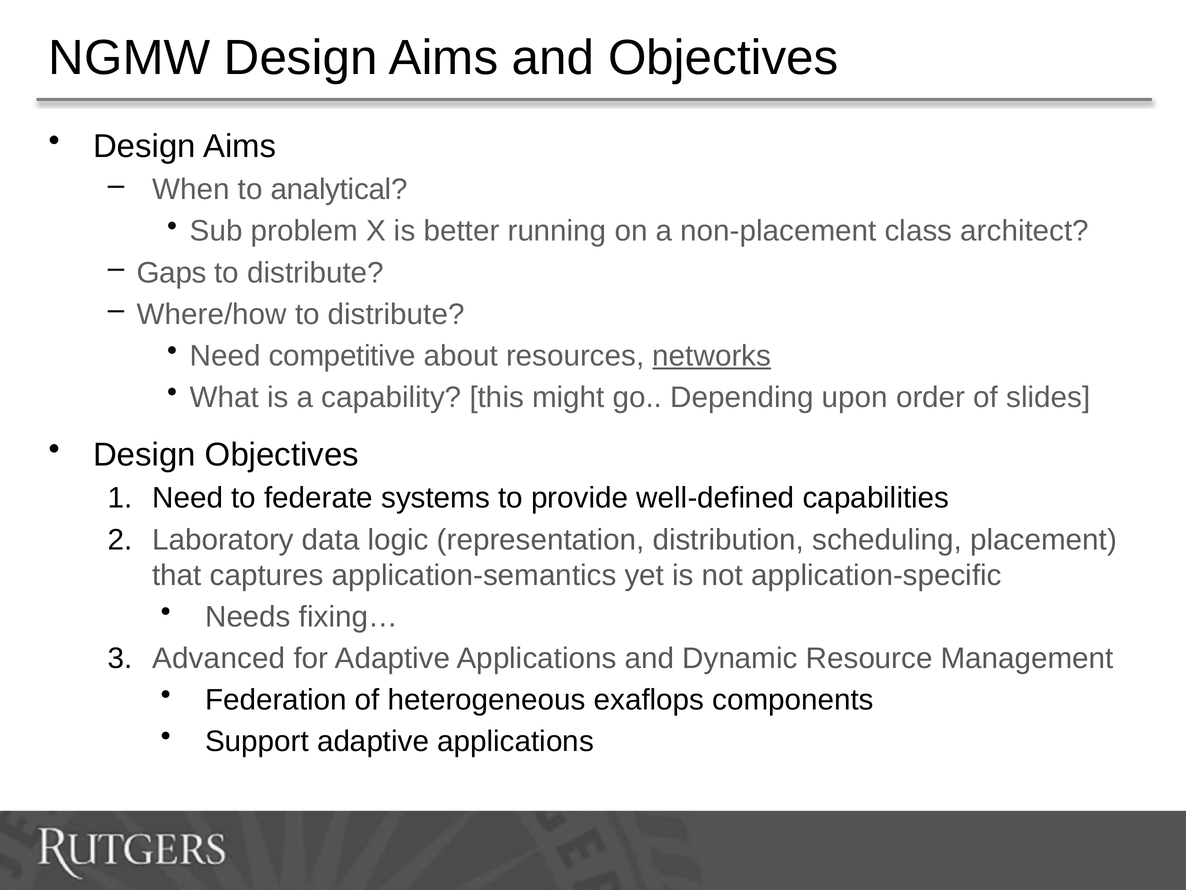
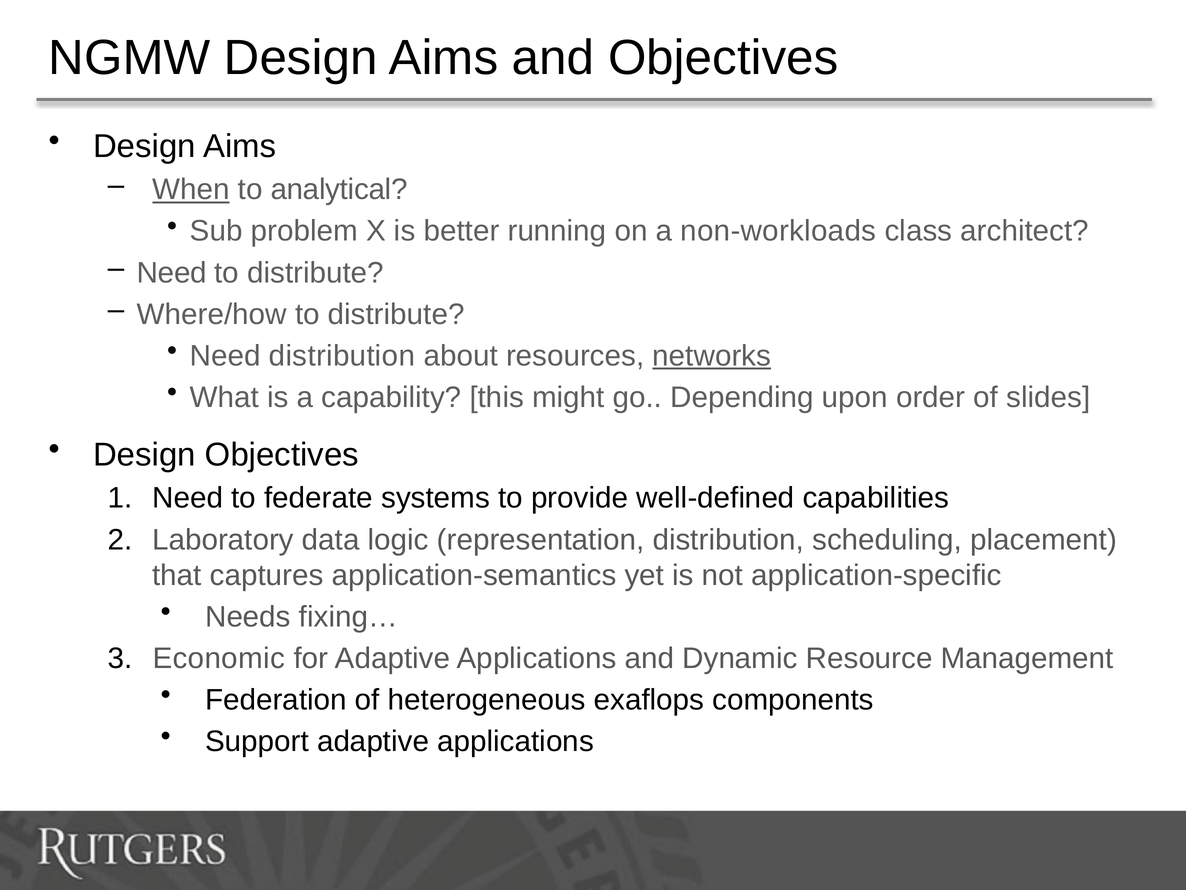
When underline: none -> present
non-placement: non-placement -> non-workloads
Gaps at (172, 273): Gaps -> Need
Need competitive: competitive -> distribution
Advanced: Advanced -> Economic
